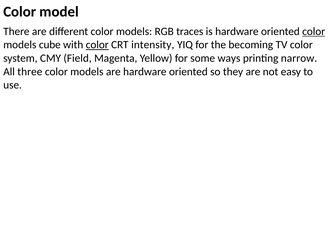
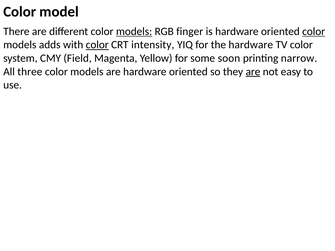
models at (134, 31) underline: none -> present
traces: traces -> finger
cube: cube -> adds
the becoming: becoming -> hardware
ways: ways -> soon
are at (253, 72) underline: none -> present
